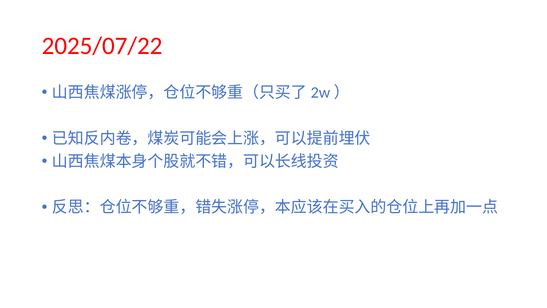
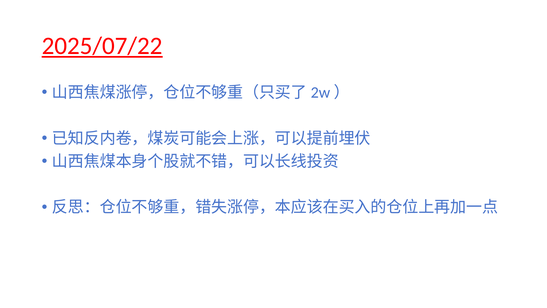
2025/07/22 underline: none -> present
